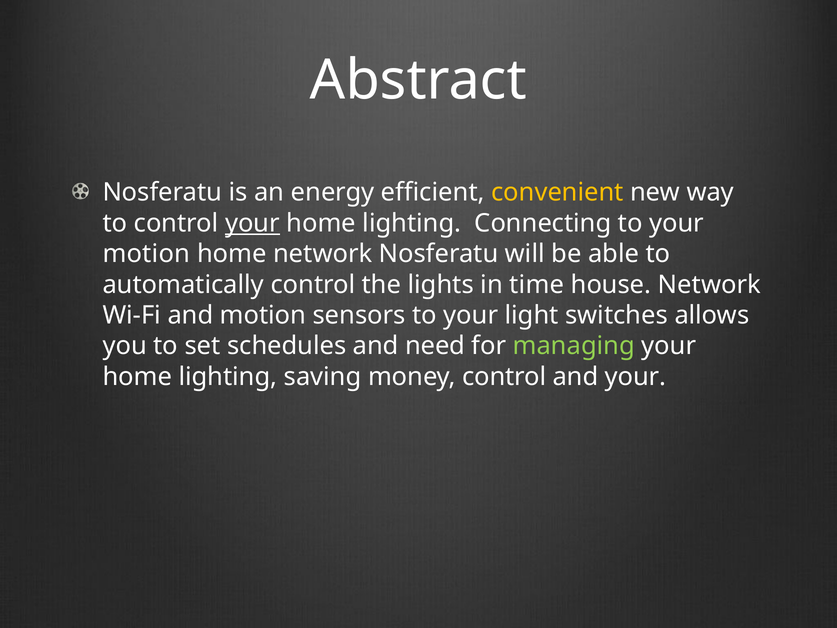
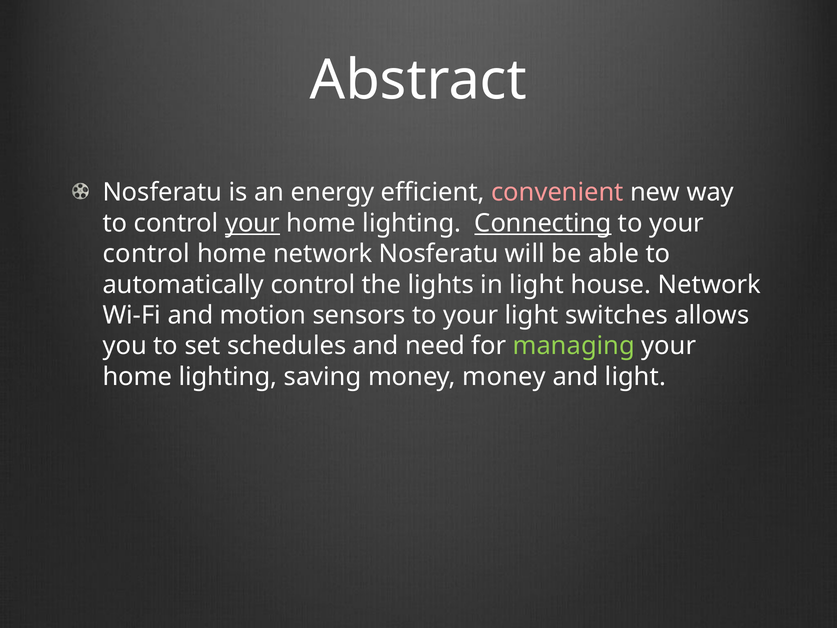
convenient colour: yellow -> pink
Connecting underline: none -> present
motion at (146, 254): motion -> control
in time: time -> light
money control: control -> money
and your: your -> light
